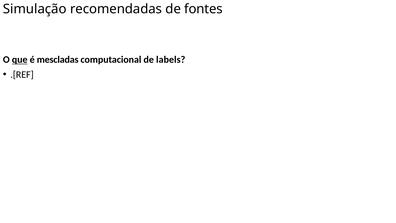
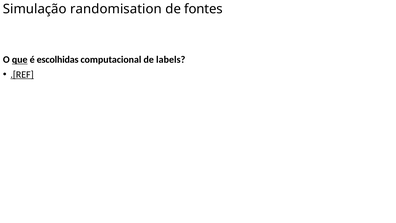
recomendadas: recomendadas -> randomisation
mescladas: mescladas -> escolhidas
.[REF underline: none -> present
